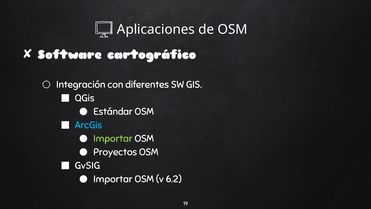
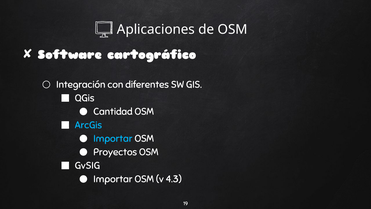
Estándar: Estándar -> Cantidad
Importar at (113, 138) colour: light green -> light blue
6.2: 6.2 -> 4.3
